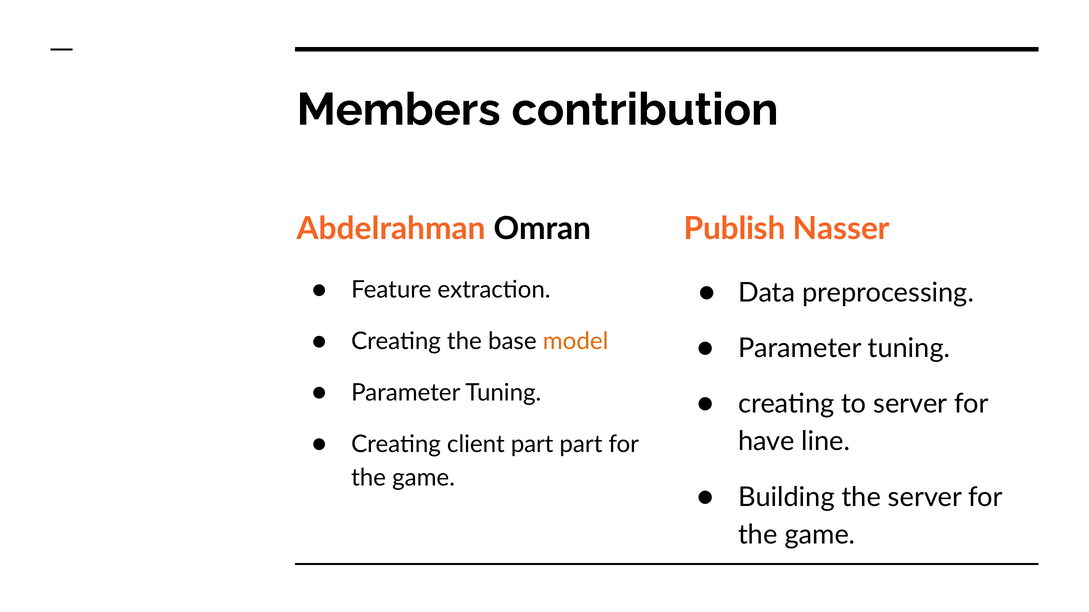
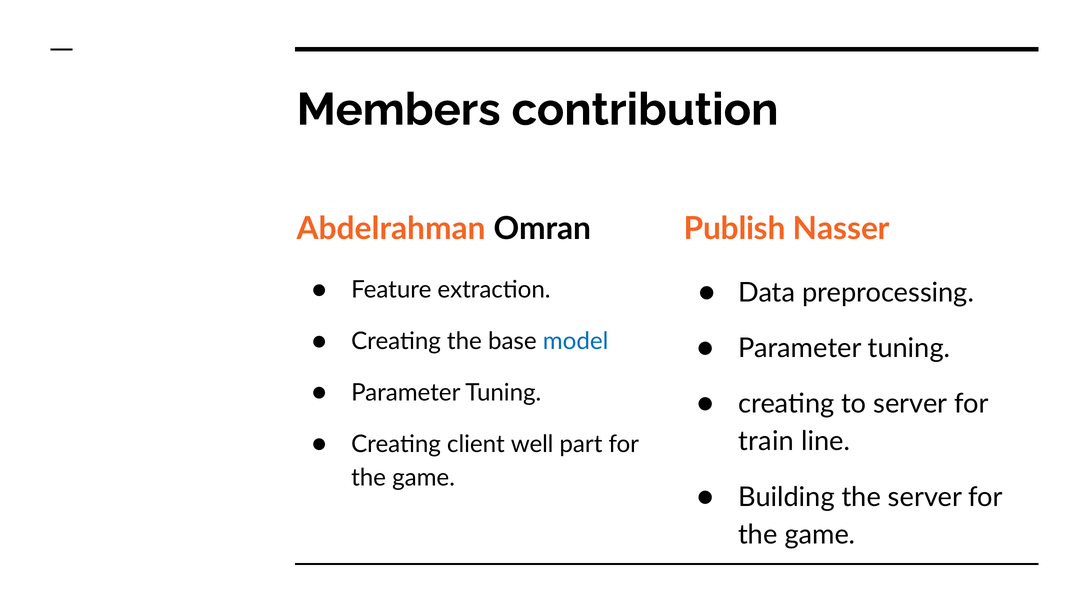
model colour: orange -> blue
have: have -> train
client part: part -> well
